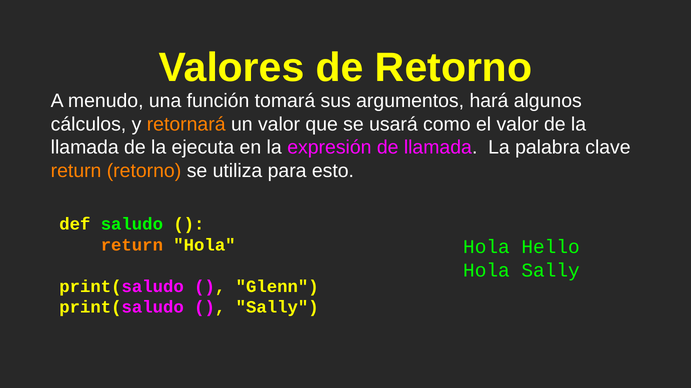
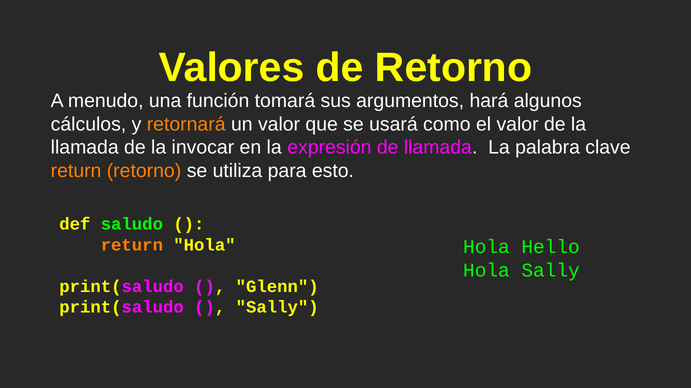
ejecuta: ejecuta -> invocar
